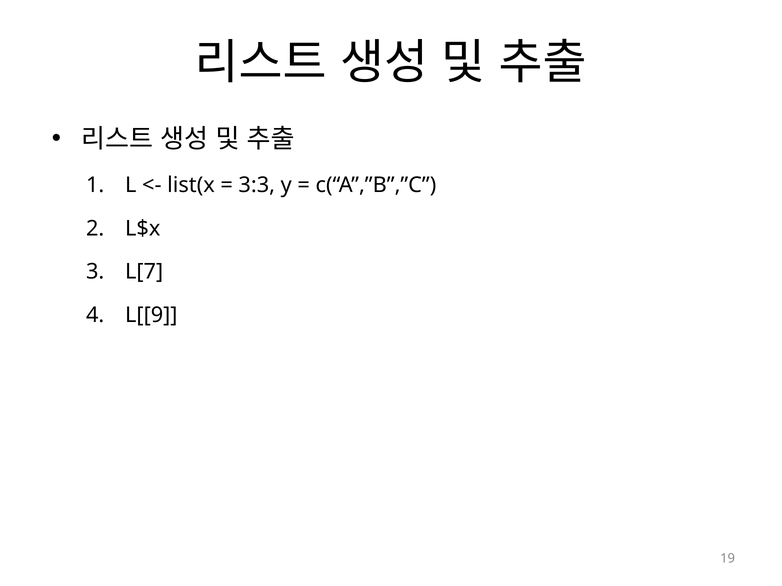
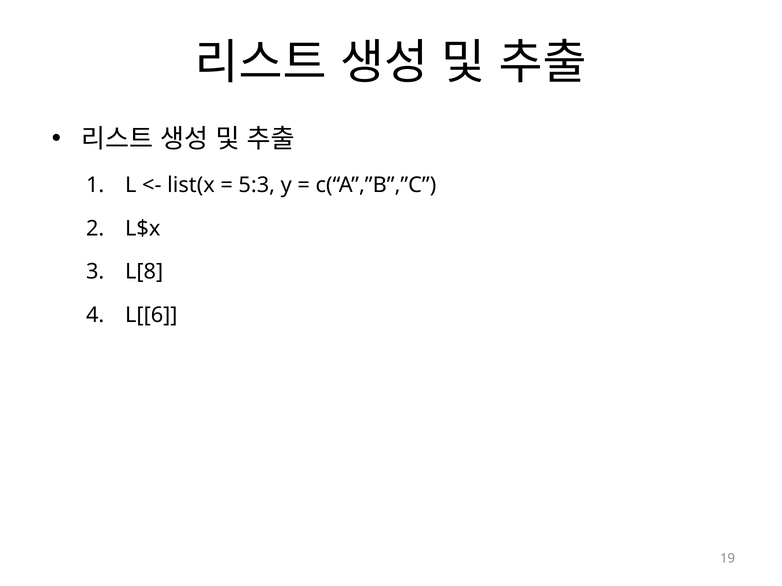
3:3: 3:3 -> 5:3
L[7: L[7 -> L[8
L[[9: L[[9 -> L[[6
